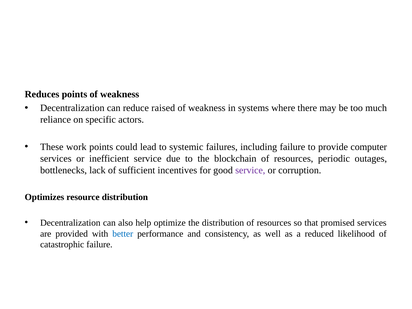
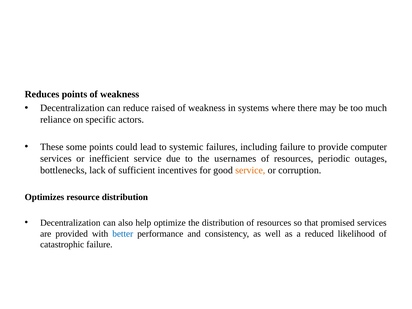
work: work -> some
blockchain: blockchain -> usernames
service at (250, 170) colour: purple -> orange
